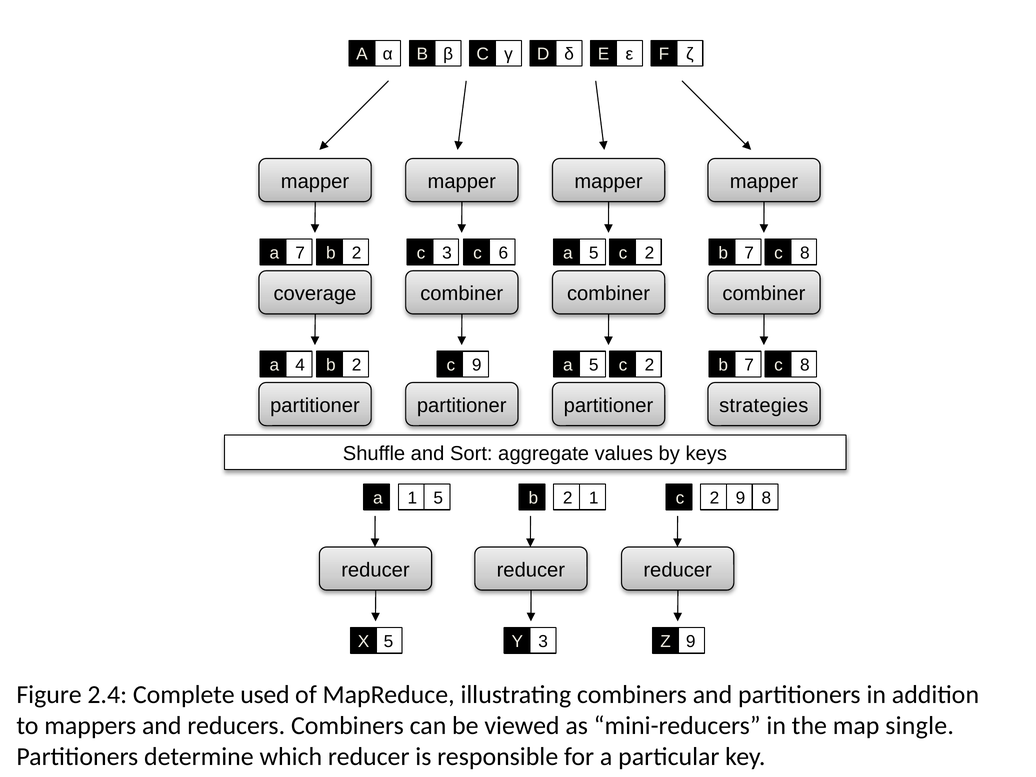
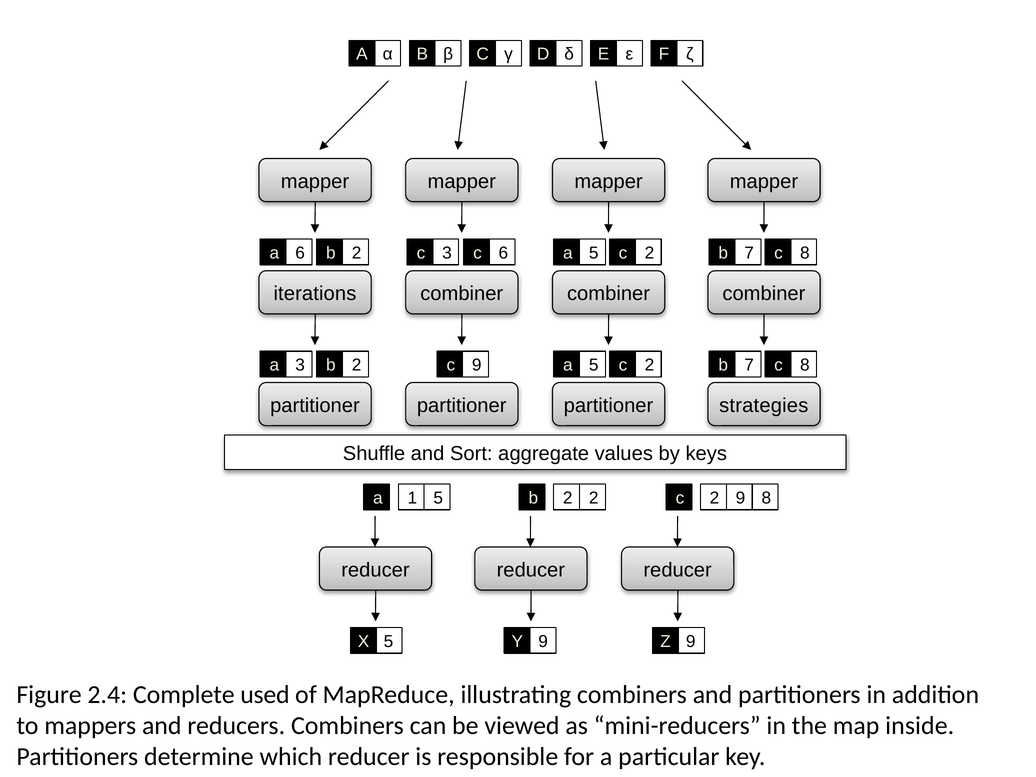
a 7: 7 -> 6
coverage: coverage -> iterations
a 4: 4 -> 3
2 1: 1 -> 2
Y 3: 3 -> 9
single: single -> inside
